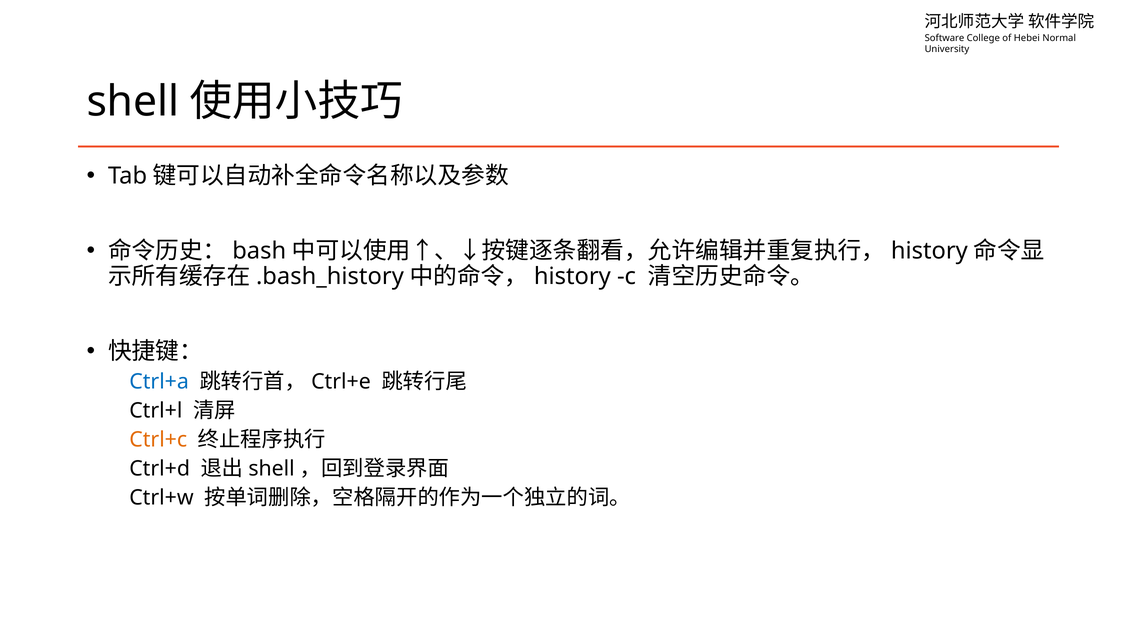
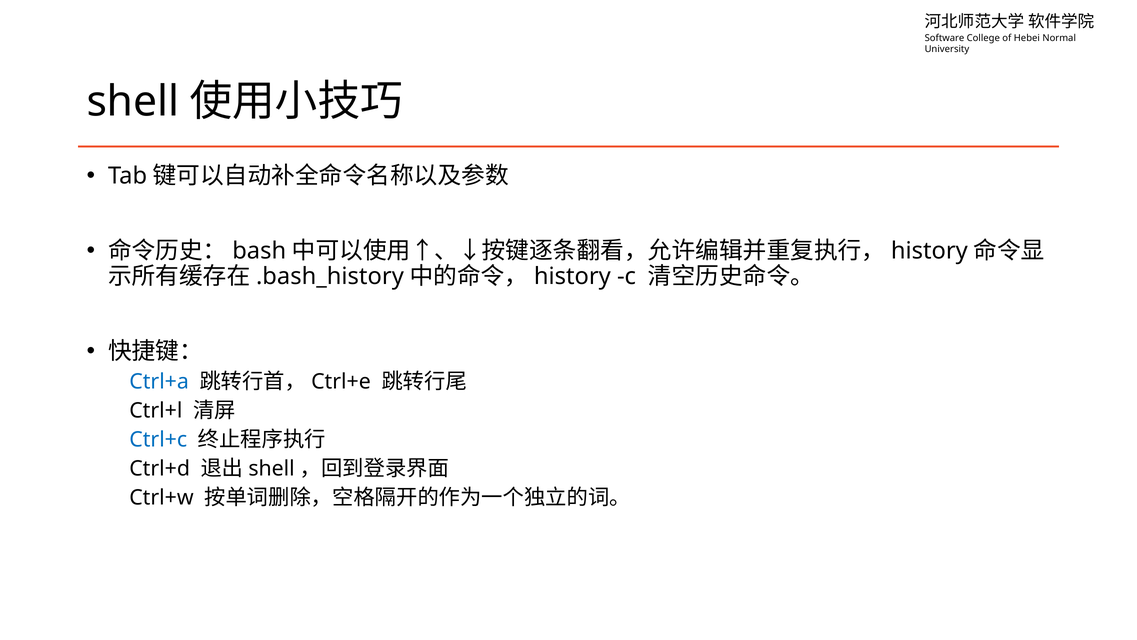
Ctrl+c colour: orange -> blue
